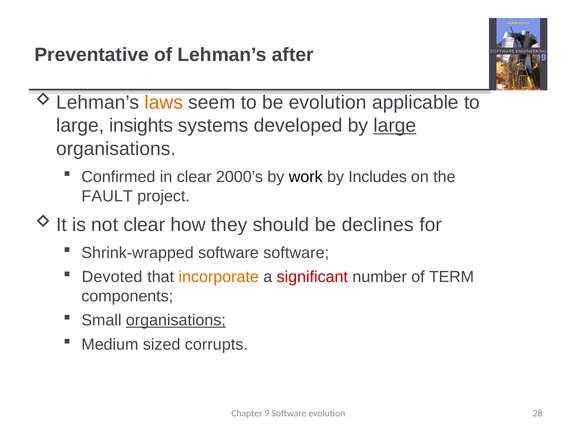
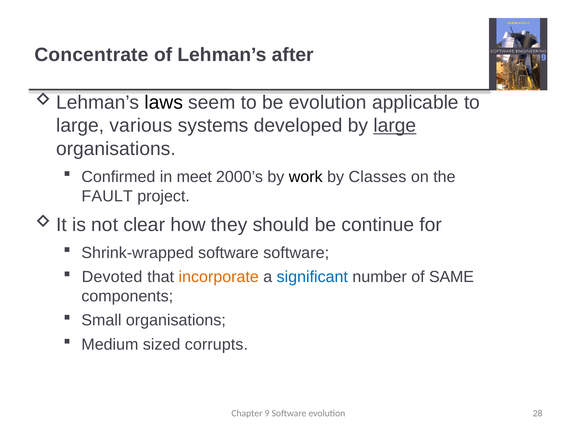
Preventative: Preventative -> Concentrate
laws colour: orange -> black
insights: insights -> various
in clear: clear -> meet
Includes: Includes -> Classes
declines: declines -> continue
significant colour: red -> blue
TERM: TERM -> SAME
organisations at (176, 320) underline: present -> none
